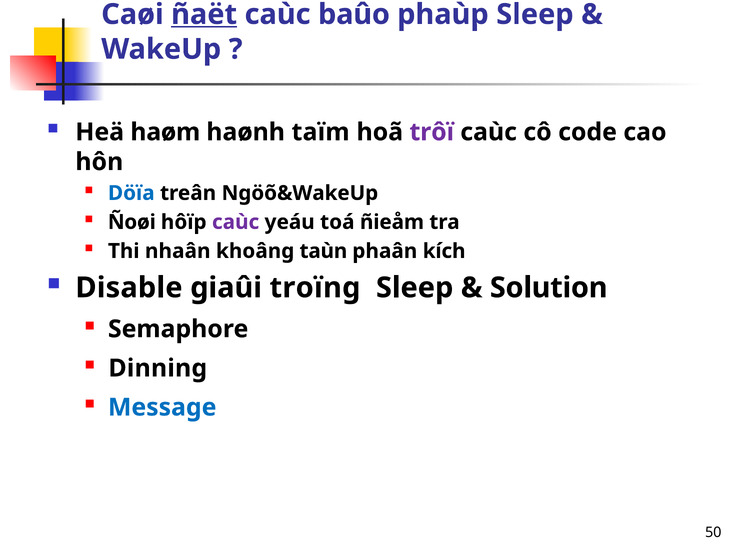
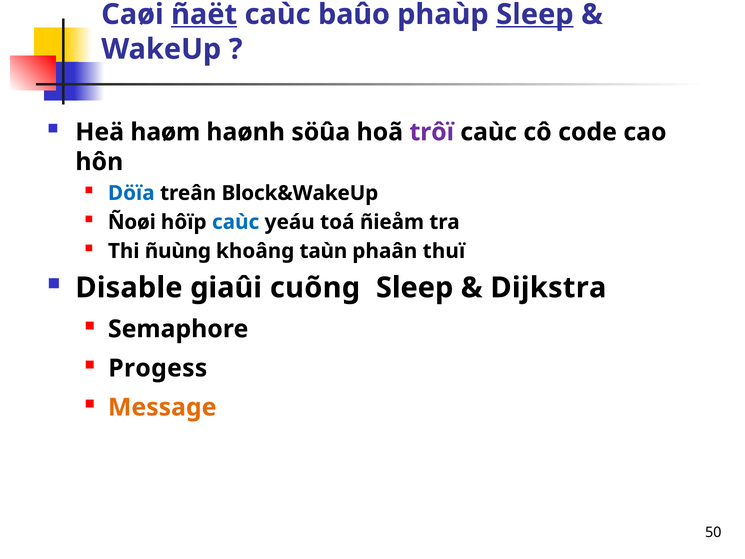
Sleep at (535, 14) underline: none -> present
taïm: taïm -> söûa
Ngöõ&WakeUp: Ngöõ&WakeUp -> Block&WakeUp
caùc at (236, 222) colour: purple -> blue
nhaân: nhaân -> ñuùng
kích: kích -> thuï
troïng: troïng -> cuõng
Solution: Solution -> Dijkstra
Dinning: Dinning -> Progess
Message colour: blue -> orange
